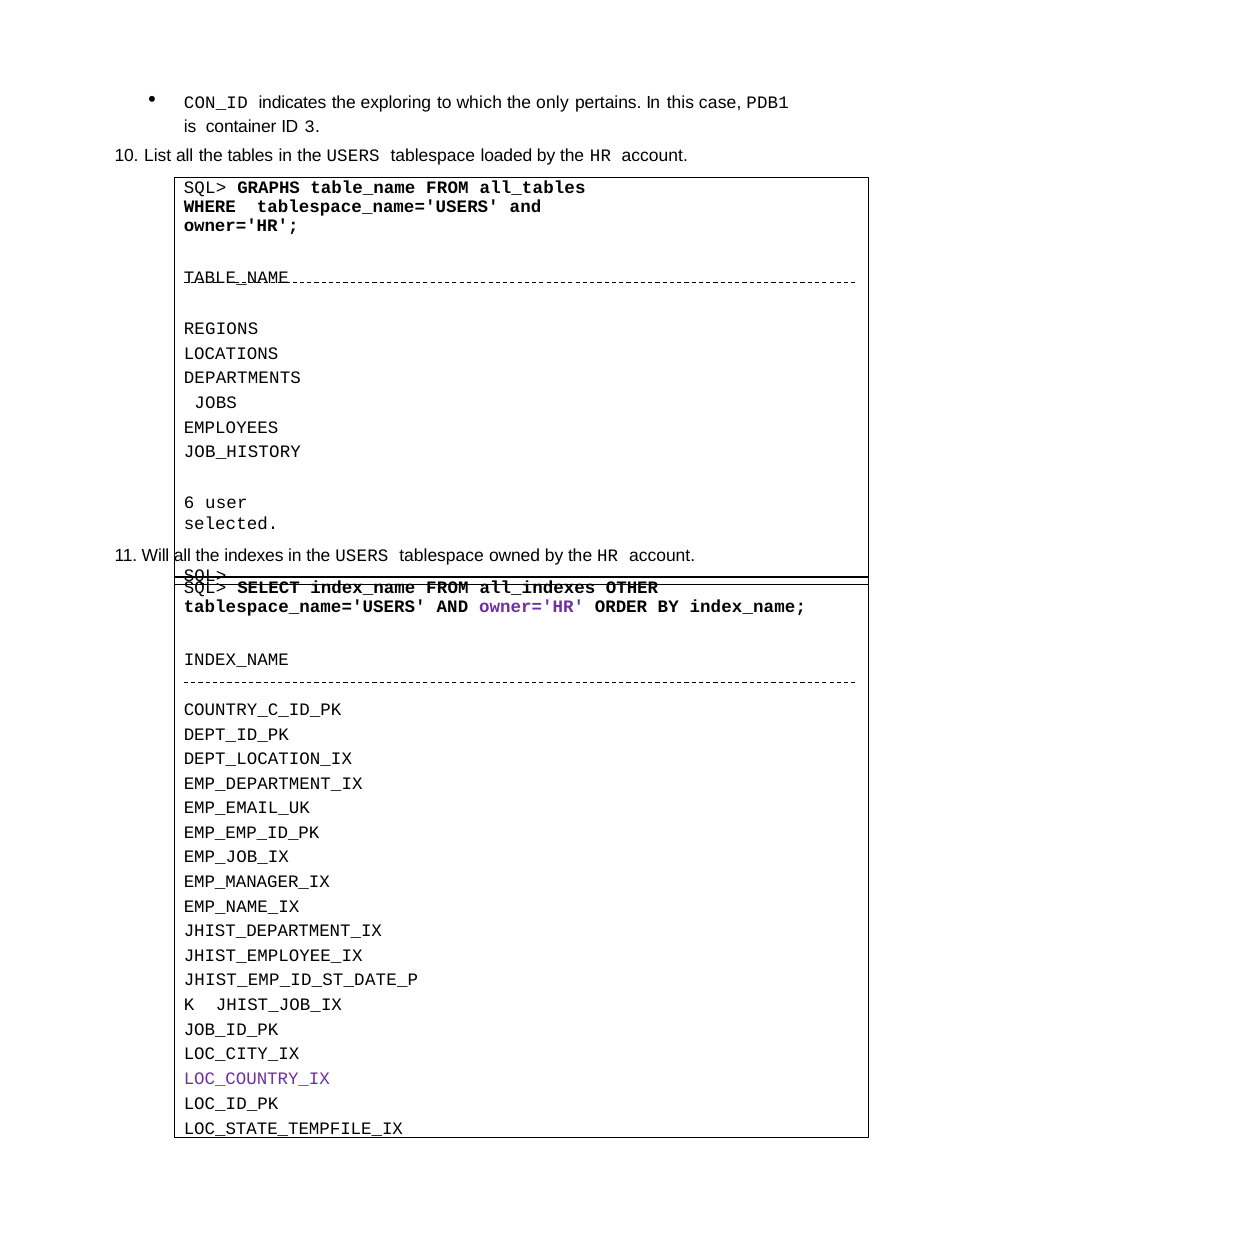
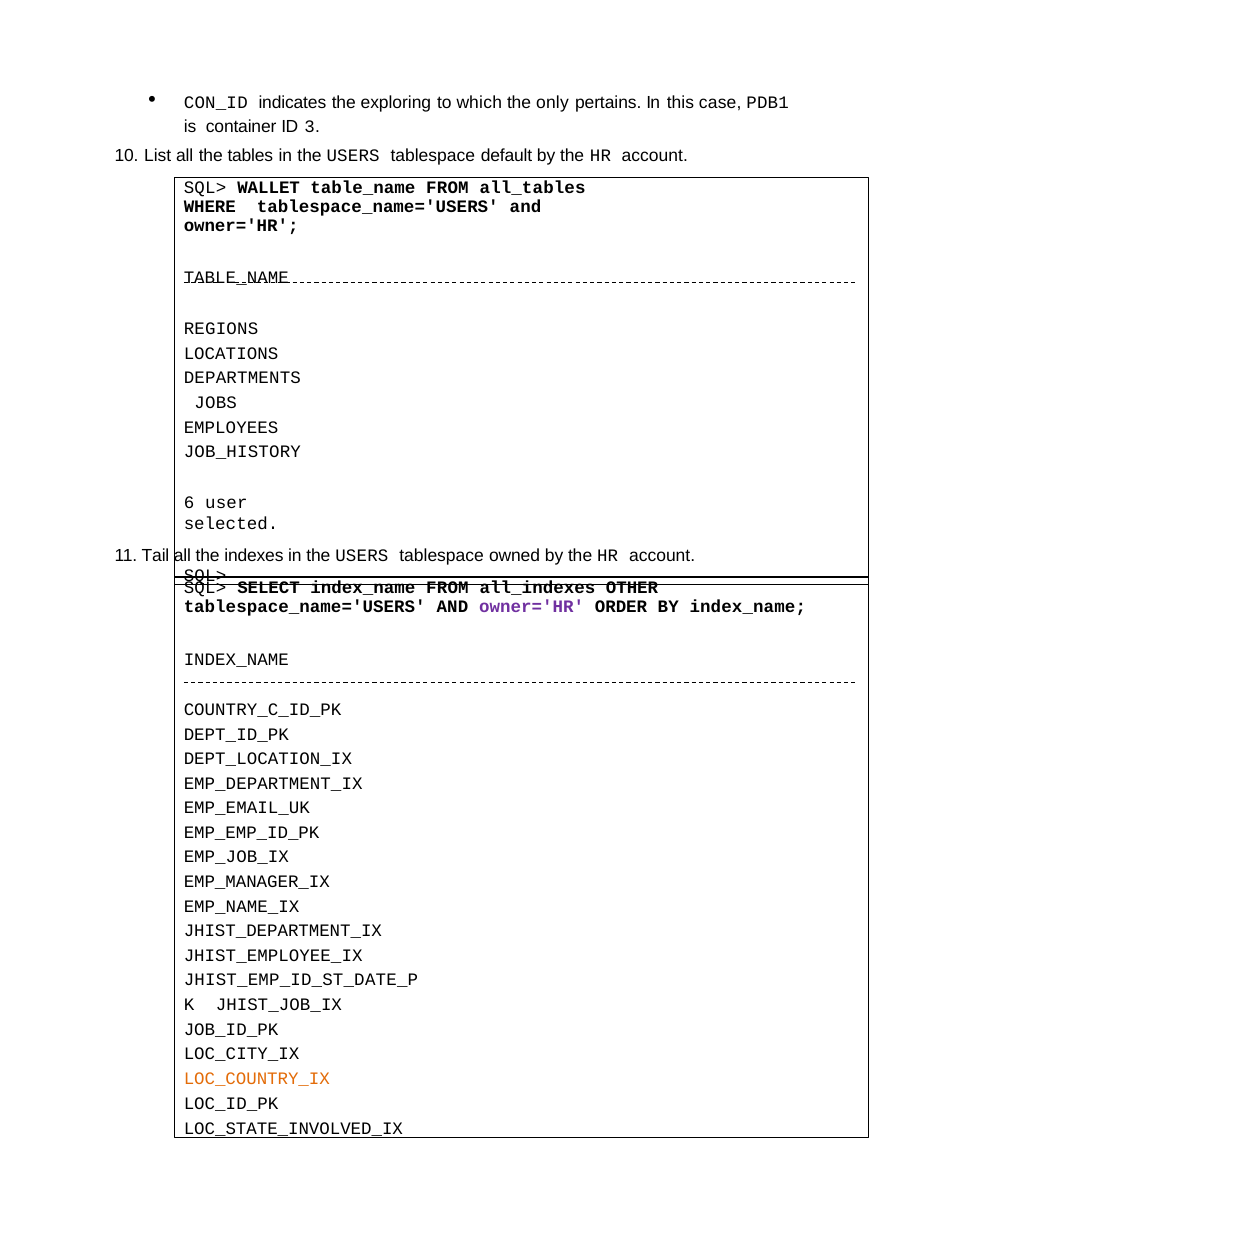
loaded: loaded -> default
GRAPHS: GRAPHS -> WALLET
Will: Will -> Tail
LOC_COUNTRY_IX colour: purple -> orange
LOC_STATE_TEMPFILE_IX: LOC_STATE_TEMPFILE_IX -> LOC_STATE_INVOLVED_IX
